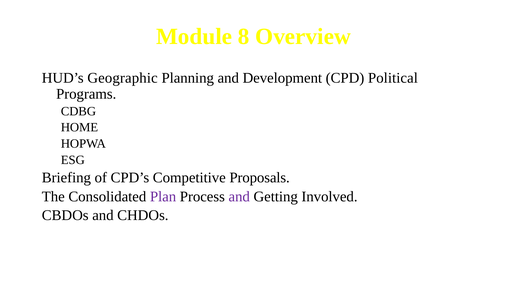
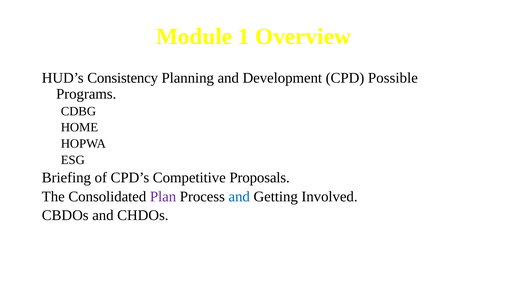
8: 8 -> 1
Geographic: Geographic -> Consistency
Political: Political -> Possible
and at (239, 197) colour: purple -> blue
